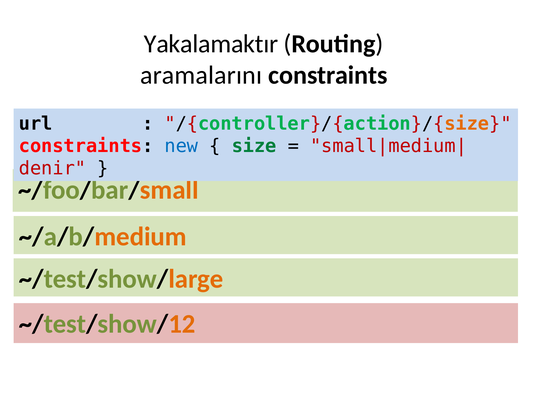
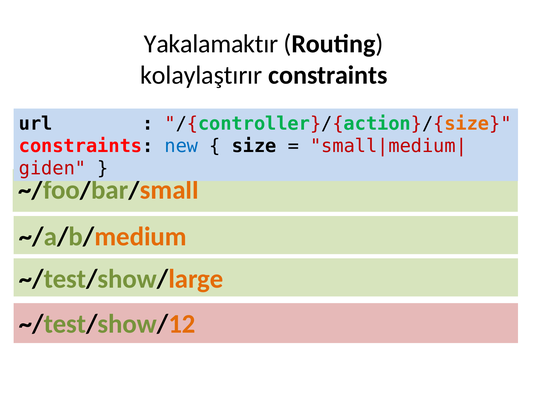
aramalarını: aramalarını -> kolaylaştırır
size colour: green -> black
denir: denir -> giden
